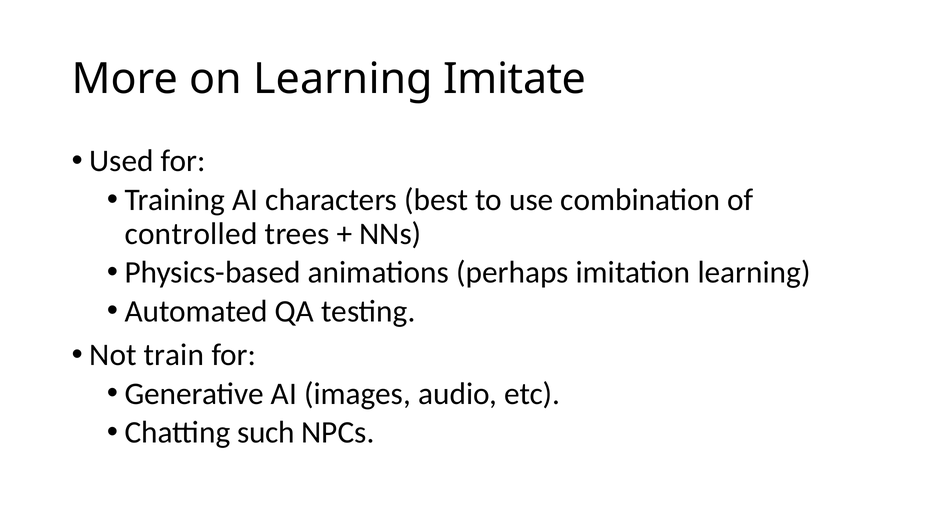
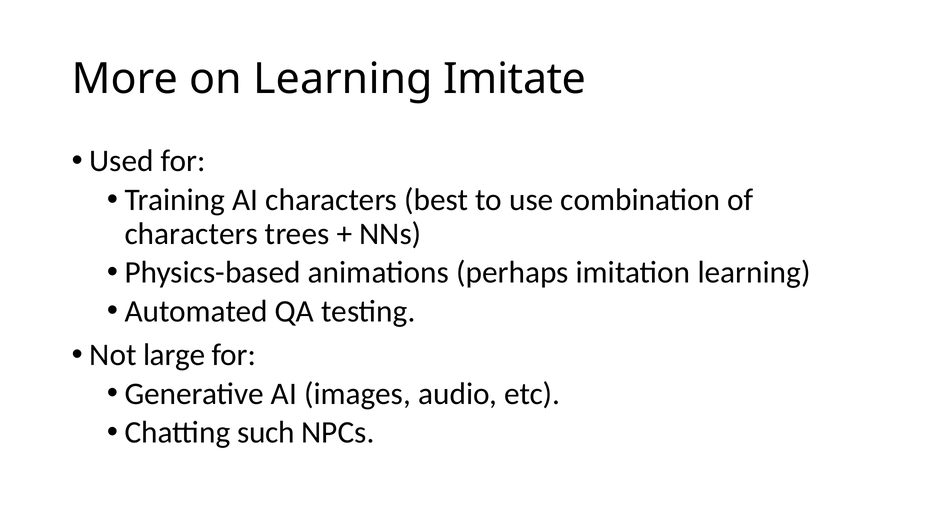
controlled at (191, 234): controlled -> characters
train: train -> large
